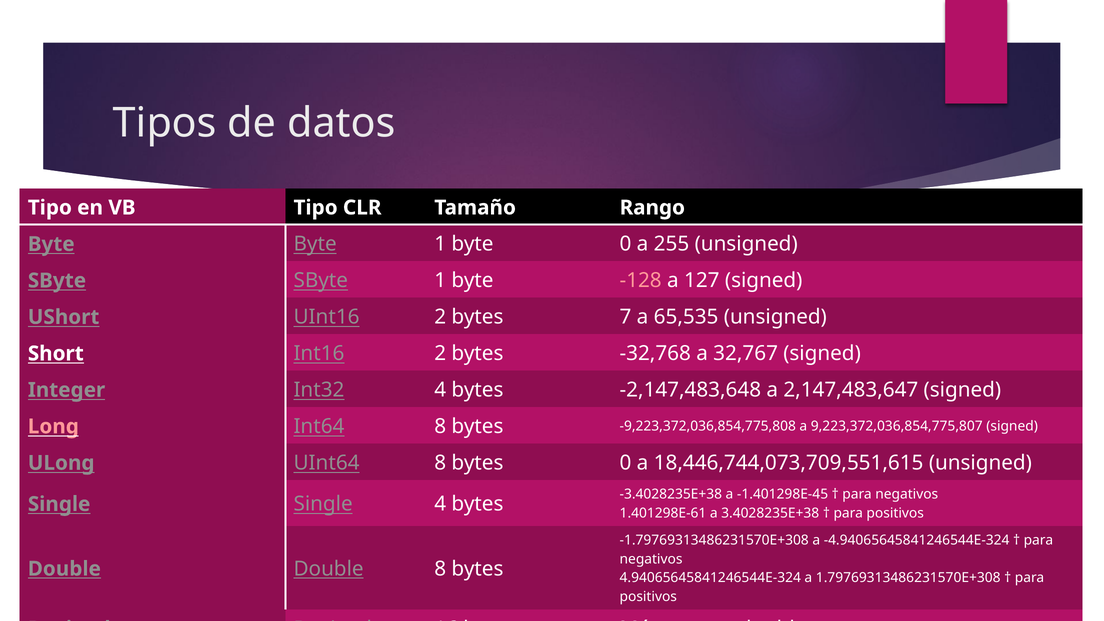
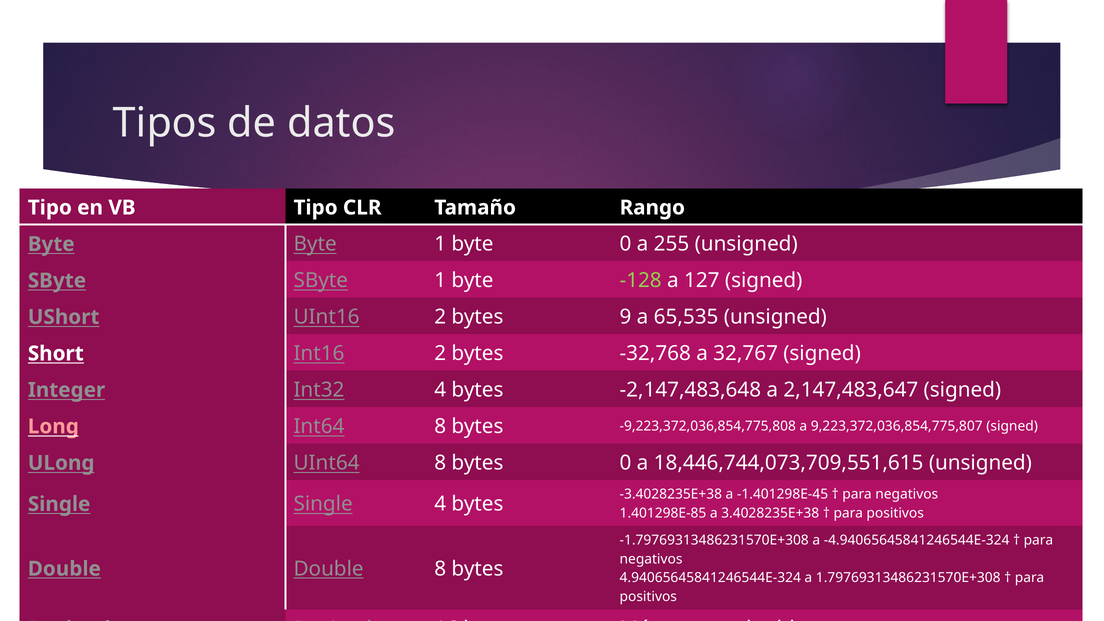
-128 colour: pink -> light green
7: 7 -> 9
1.401298E-61: 1.401298E-61 -> 1.401298E-85
